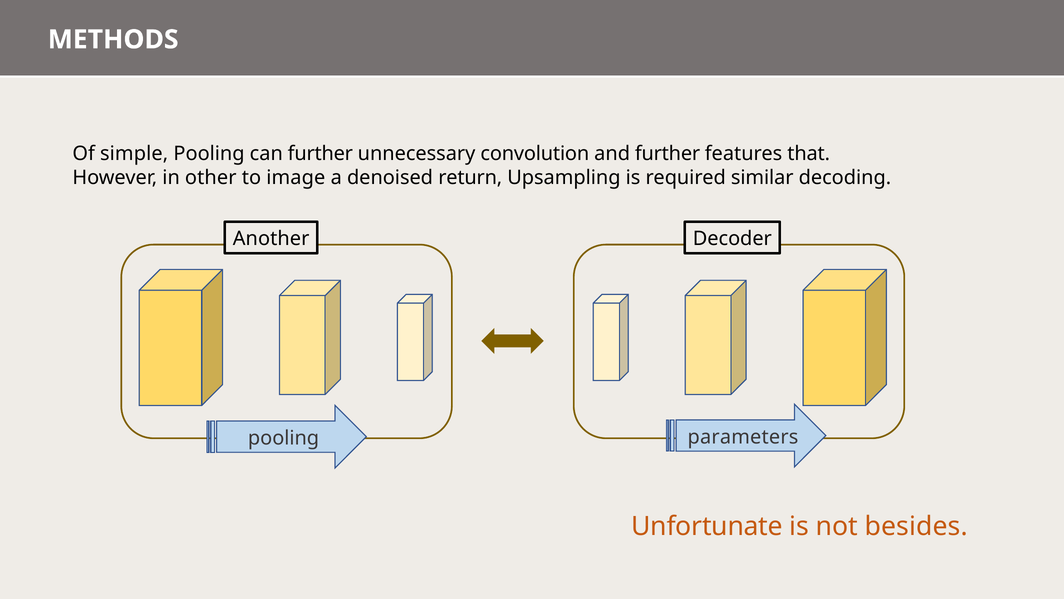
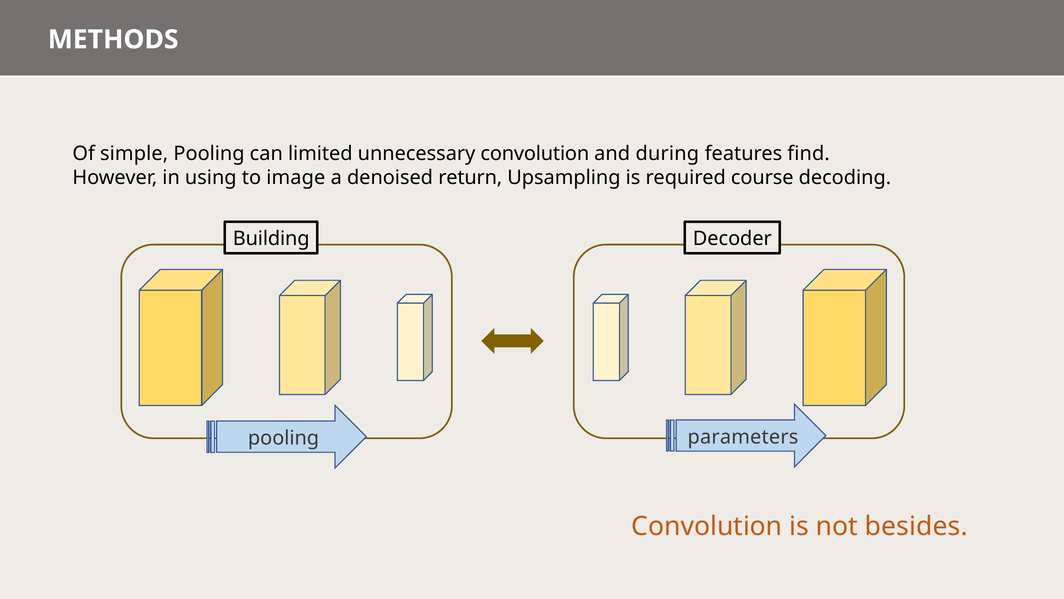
can further: further -> limited
and further: further -> during
that: that -> find
other: other -> using
similar: similar -> course
Another: Another -> Building
Unfortunate at (707, 526): Unfortunate -> Convolution
